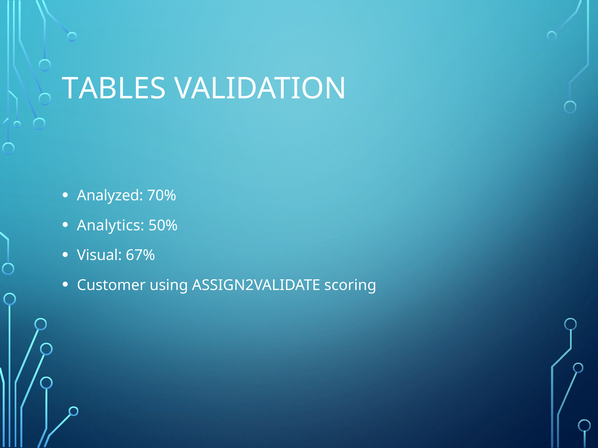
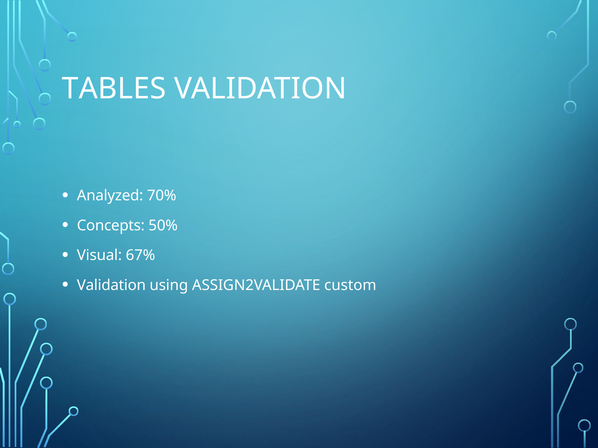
Analytics: Analytics -> Concepts
Customer at (111, 285): Customer -> Validation
scoring: scoring -> custom
